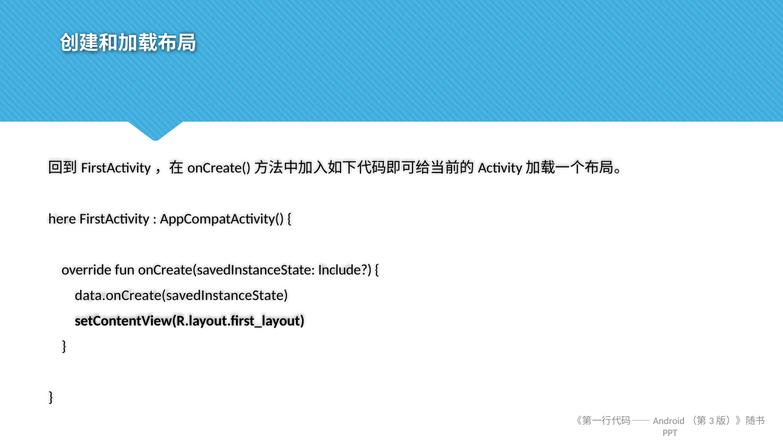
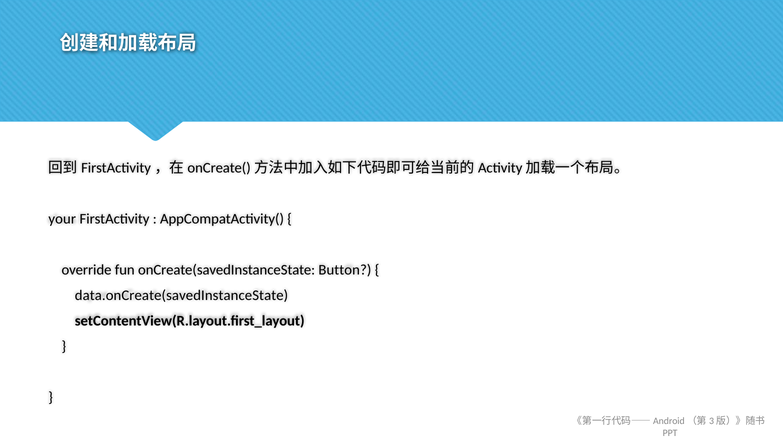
here: here -> your
Include: Include -> Button
